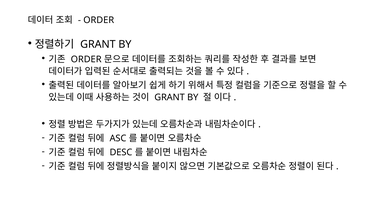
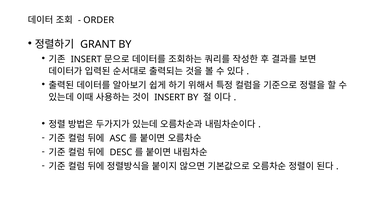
ORDER at (86, 59): ORDER -> INSERT
GRANT at (170, 97): GRANT -> INSERT
